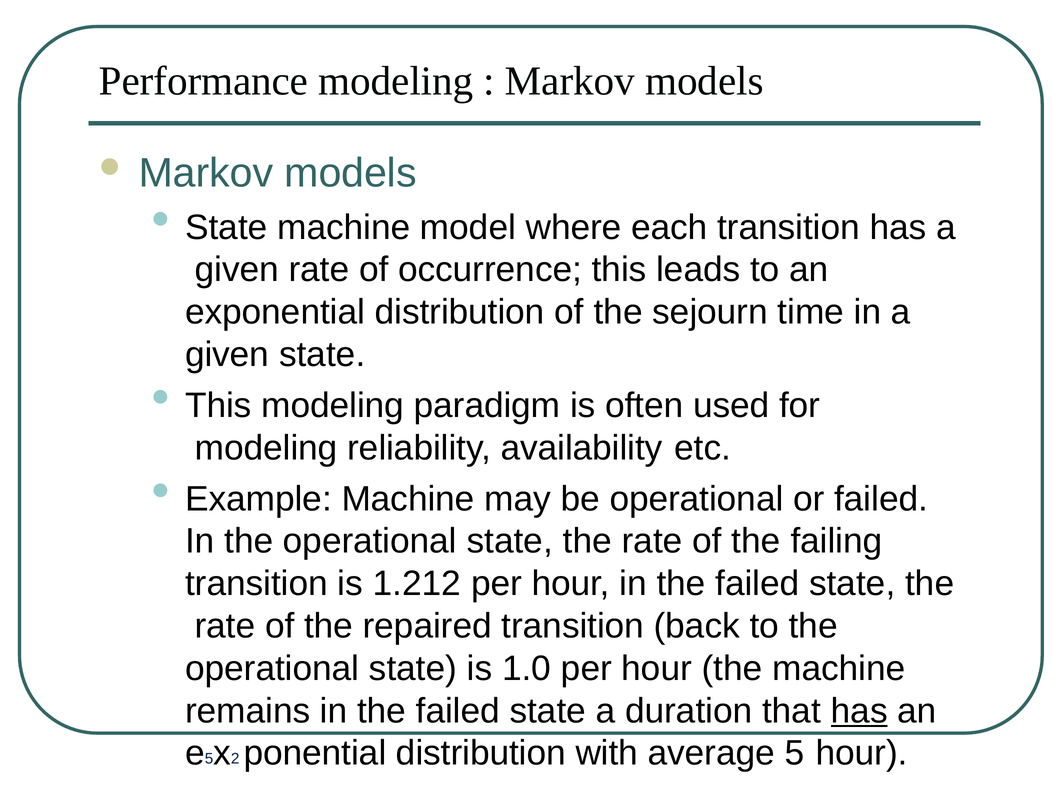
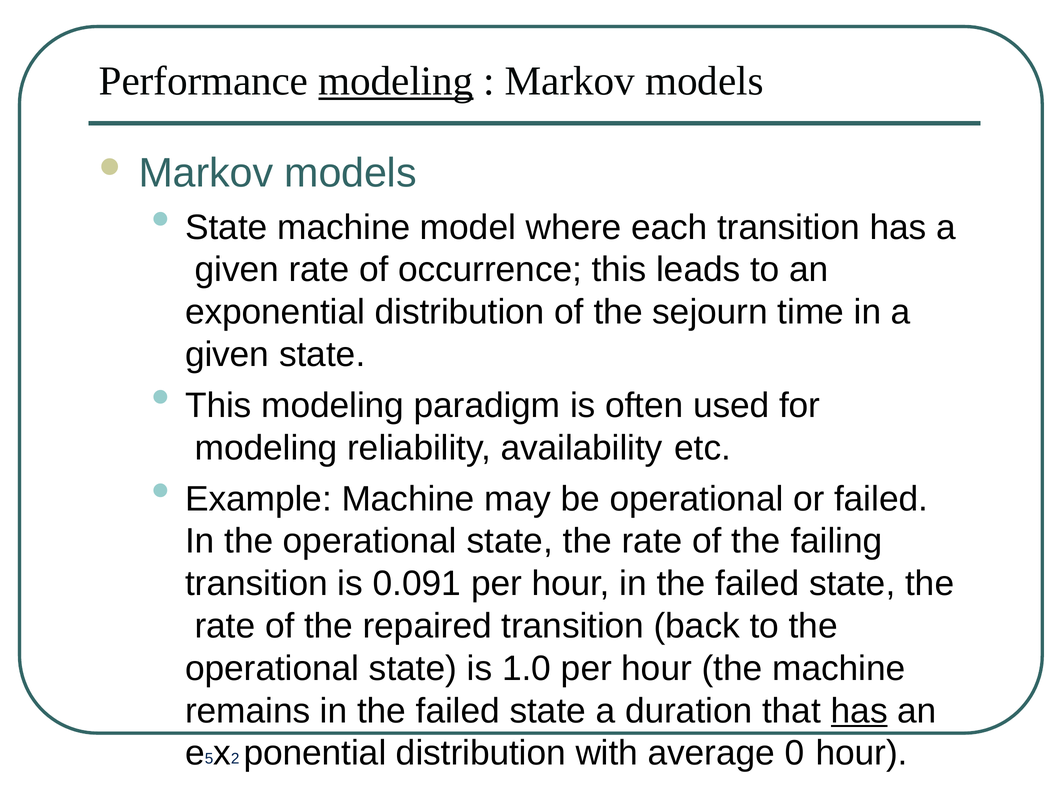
modeling at (396, 81) underline: none -> present
1.212: 1.212 -> 0.091
average 5: 5 -> 0
